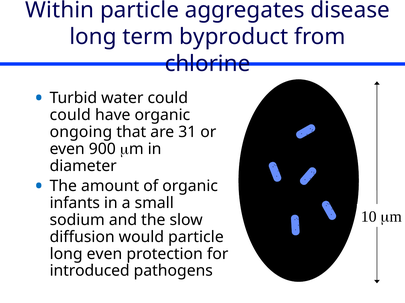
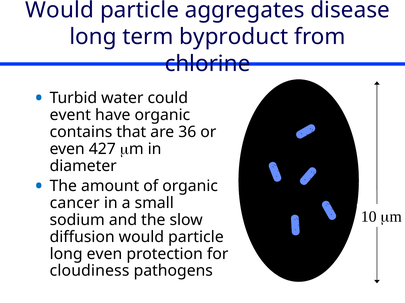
Within at (60, 10): Within -> Would
could at (70, 115): could -> event
ongoing: ongoing -> contains
31: 31 -> 36
900: 900 -> 427
infants: infants -> cancer
introduced: introduced -> cloudiness
